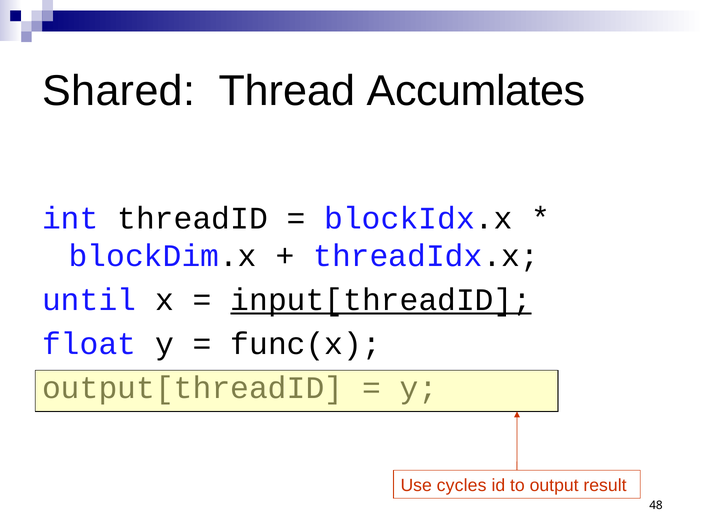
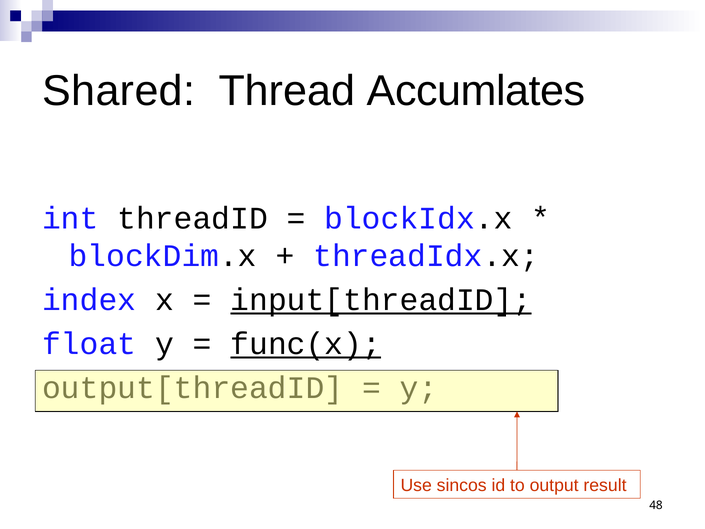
until: until -> index
func(x underline: none -> present
cycles: cycles -> sincos
